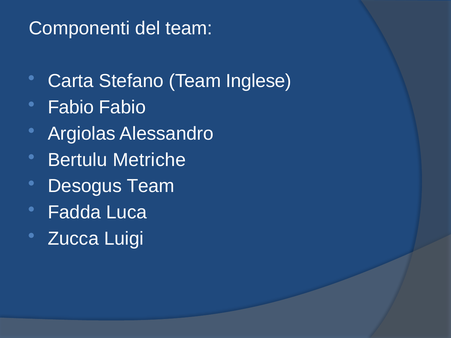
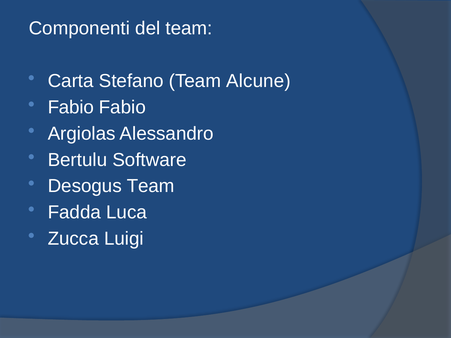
Inglese: Inglese -> Alcune
Metriche: Metriche -> Software
